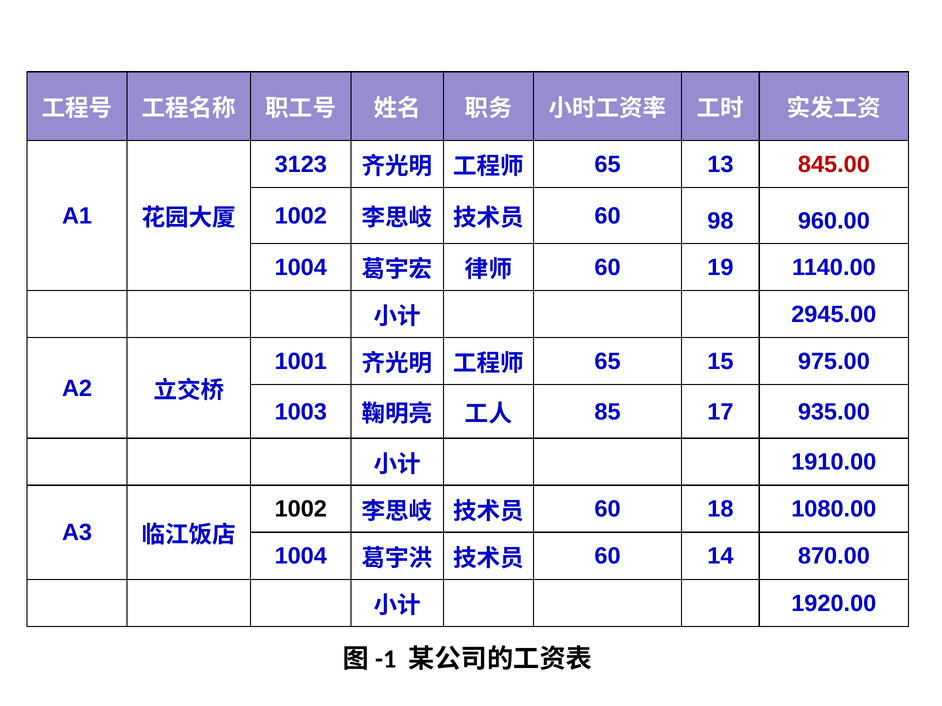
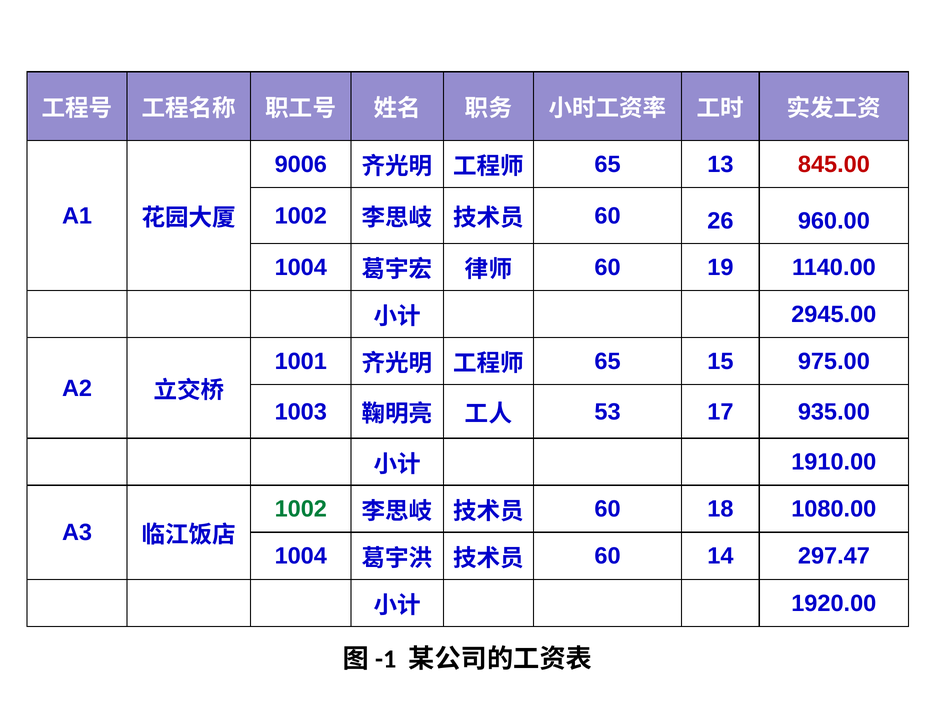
3123: 3123 -> 9006
98: 98 -> 26
85: 85 -> 53
1002 at (301, 510) colour: black -> green
870.00: 870.00 -> 297.47
